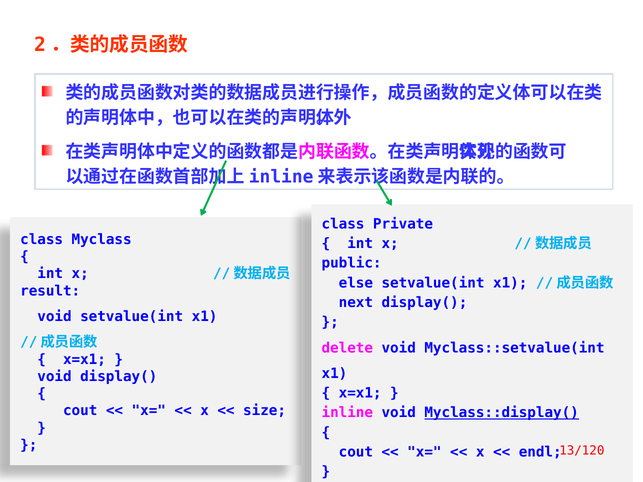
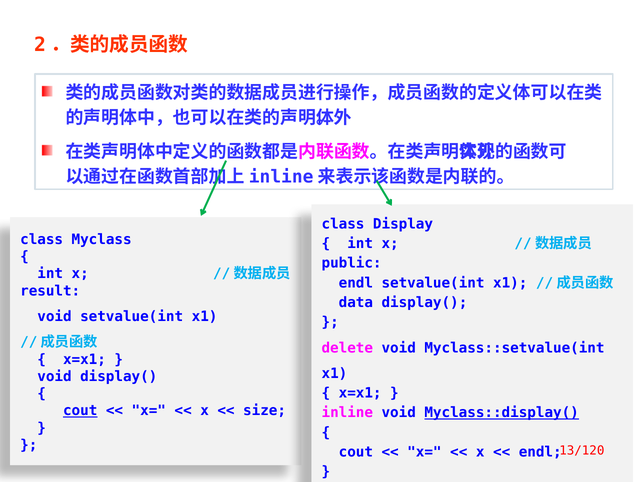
Private: Private -> Display
else at (356, 283): else -> endl
next: next -> data
cout at (80, 411) underline: none -> present
